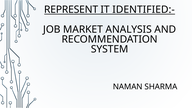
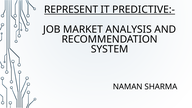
IDENTIFIED:-: IDENTIFIED:- -> PREDICTIVE:-
